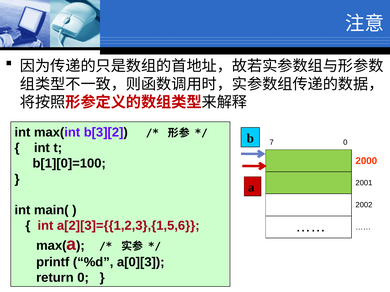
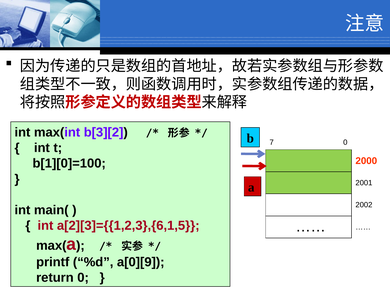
a[2][3]={{1,2,3},{1,5,6: a[2][3]={{1,2,3},{1,5,6 -> a[2][3]={{1,2,3},{6,1,5
a[0][3: a[0][3 -> a[0][9
